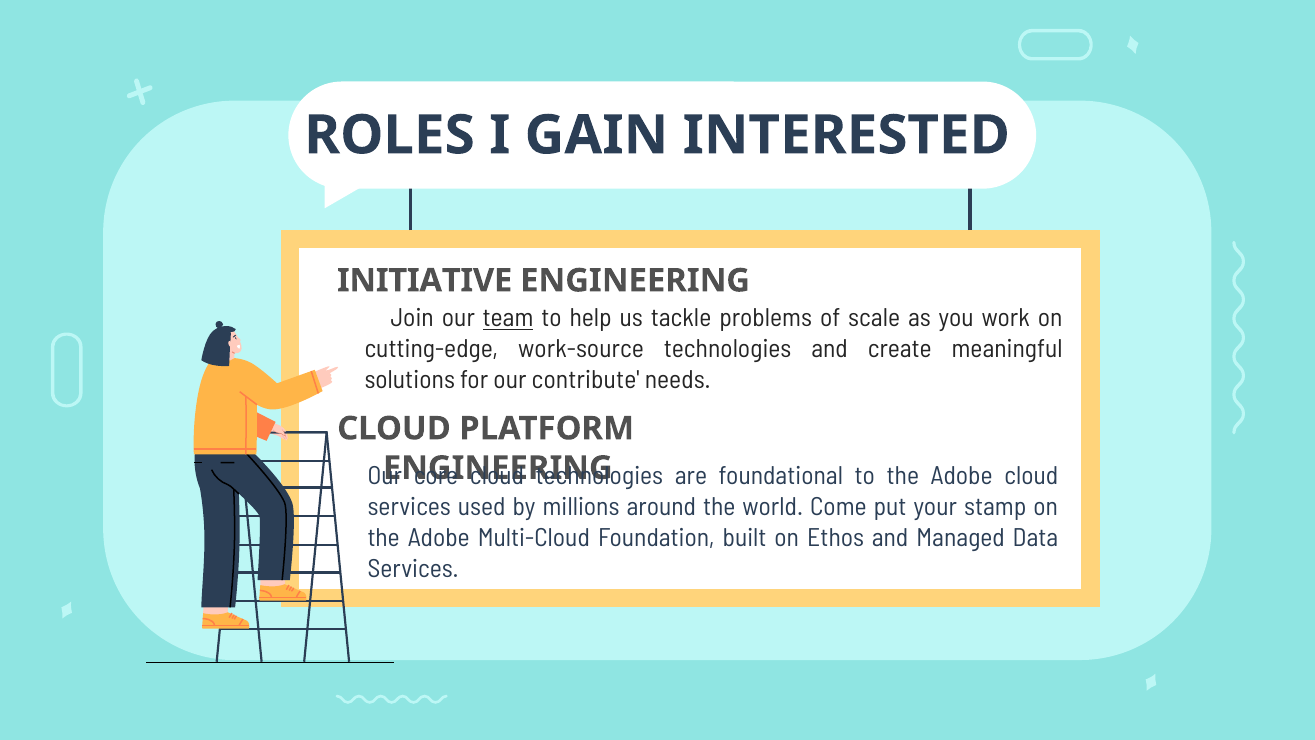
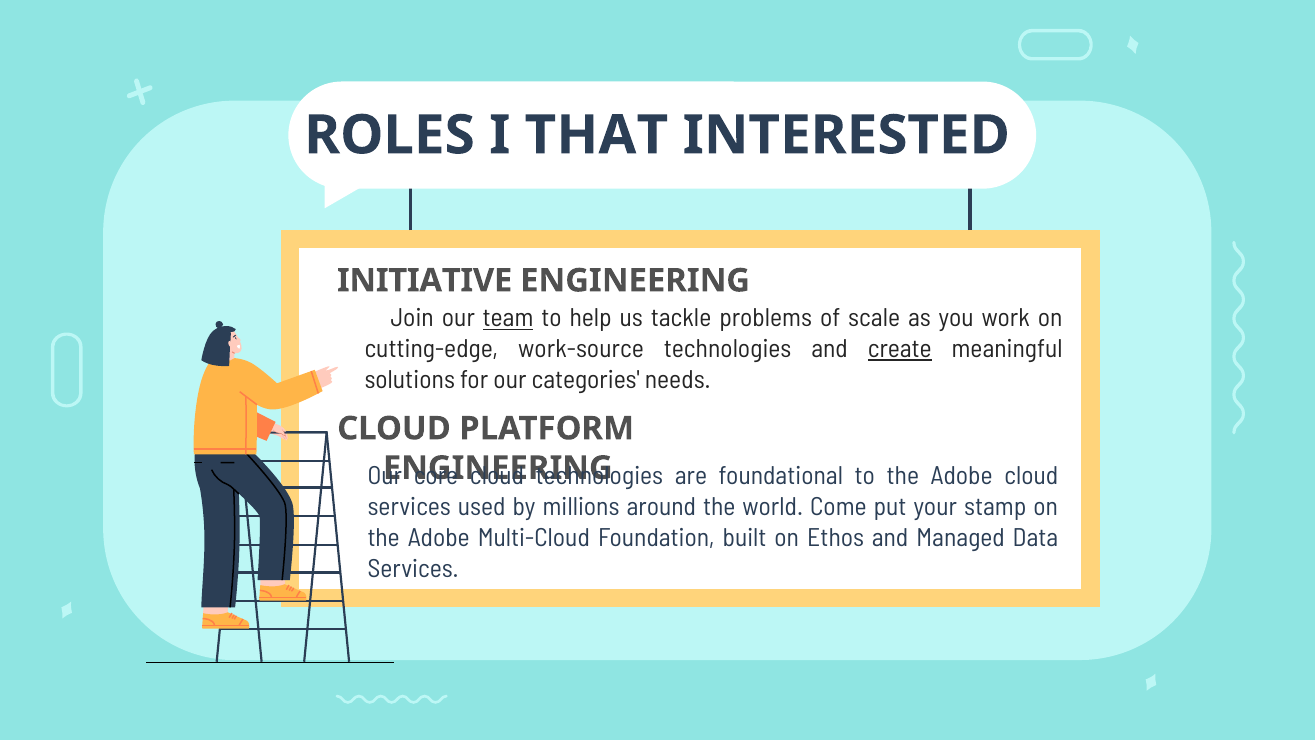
GAIN: GAIN -> THAT
create underline: none -> present
contribute: contribute -> categories
